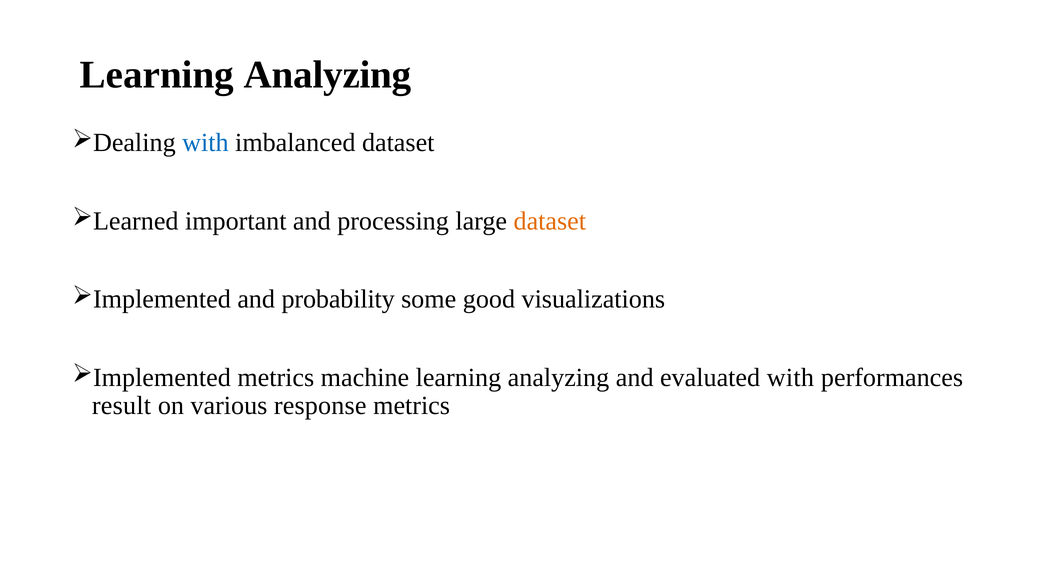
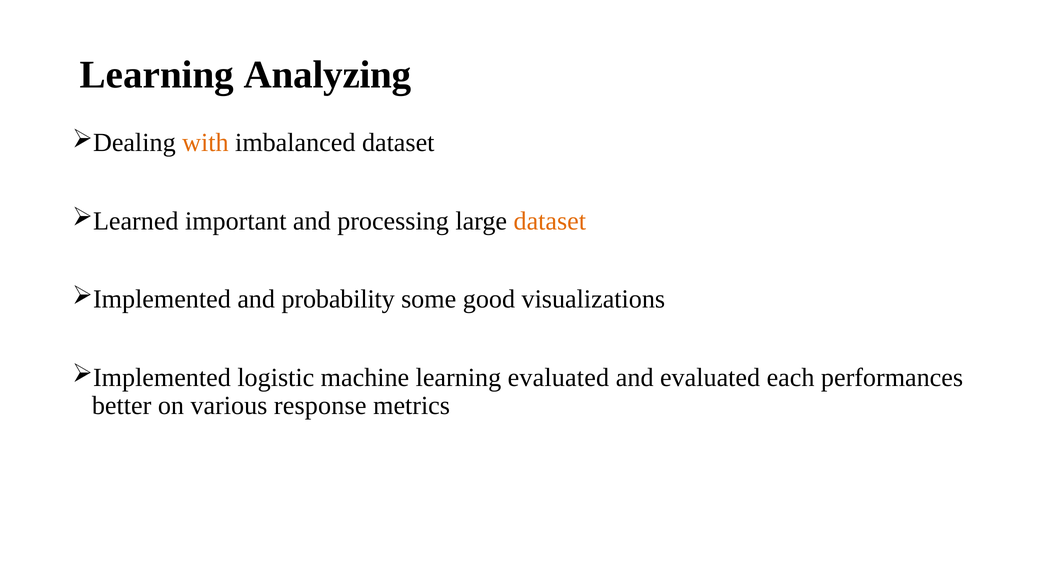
with at (205, 143) colour: blue -> orange
metrics at (276, 377): metrics -> logistic
machine learning analyzing: analyzing -> evaluated
evaluated with: with -> each
result: result -> better
